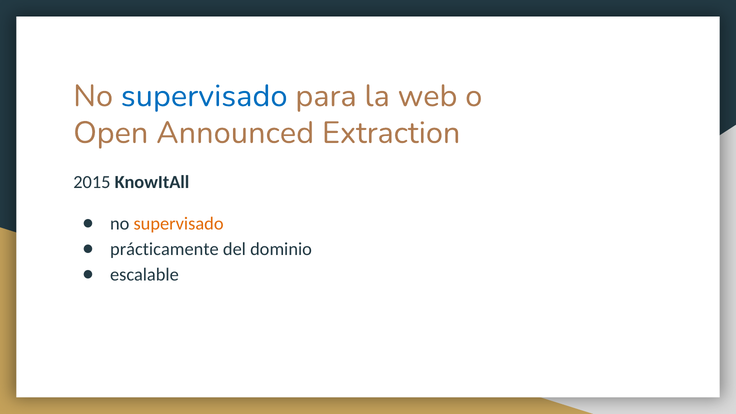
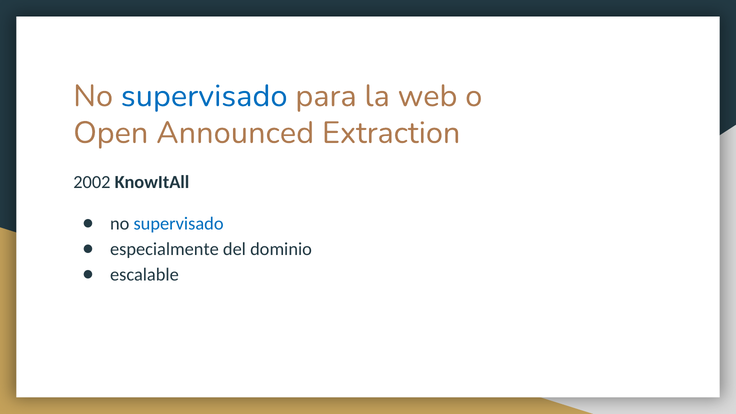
2015: 2015 -> 2002
supervisado at (179, 224) colour: orange -> blue
prácticamente: prácticamente -> especialmente
